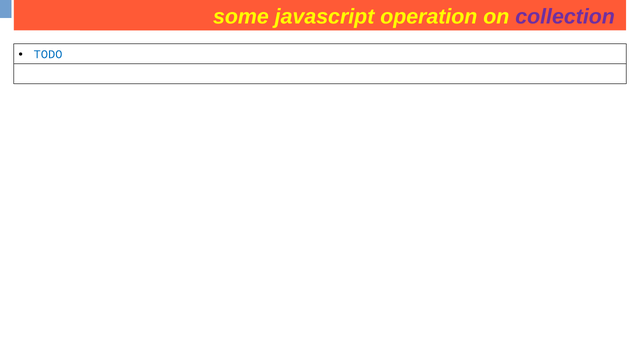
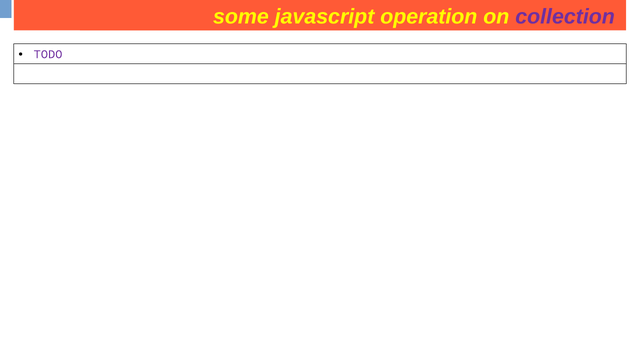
TODO colour: blue -> purple
